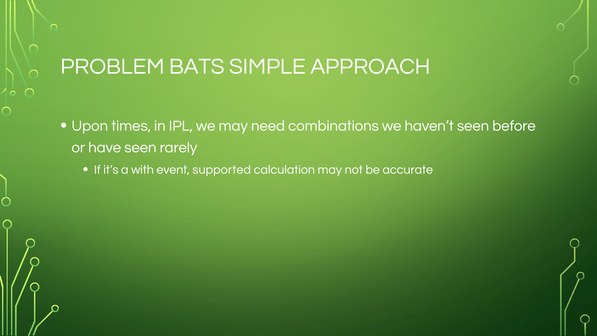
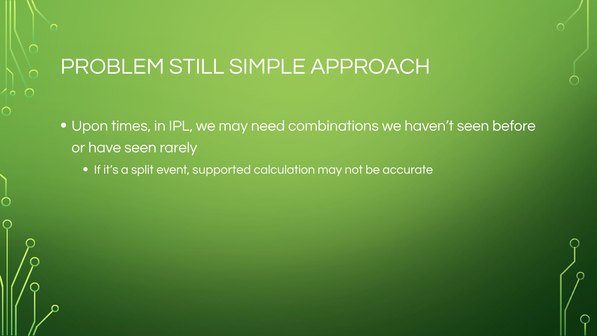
BATS: BATS -> STILL
with: with -> split
